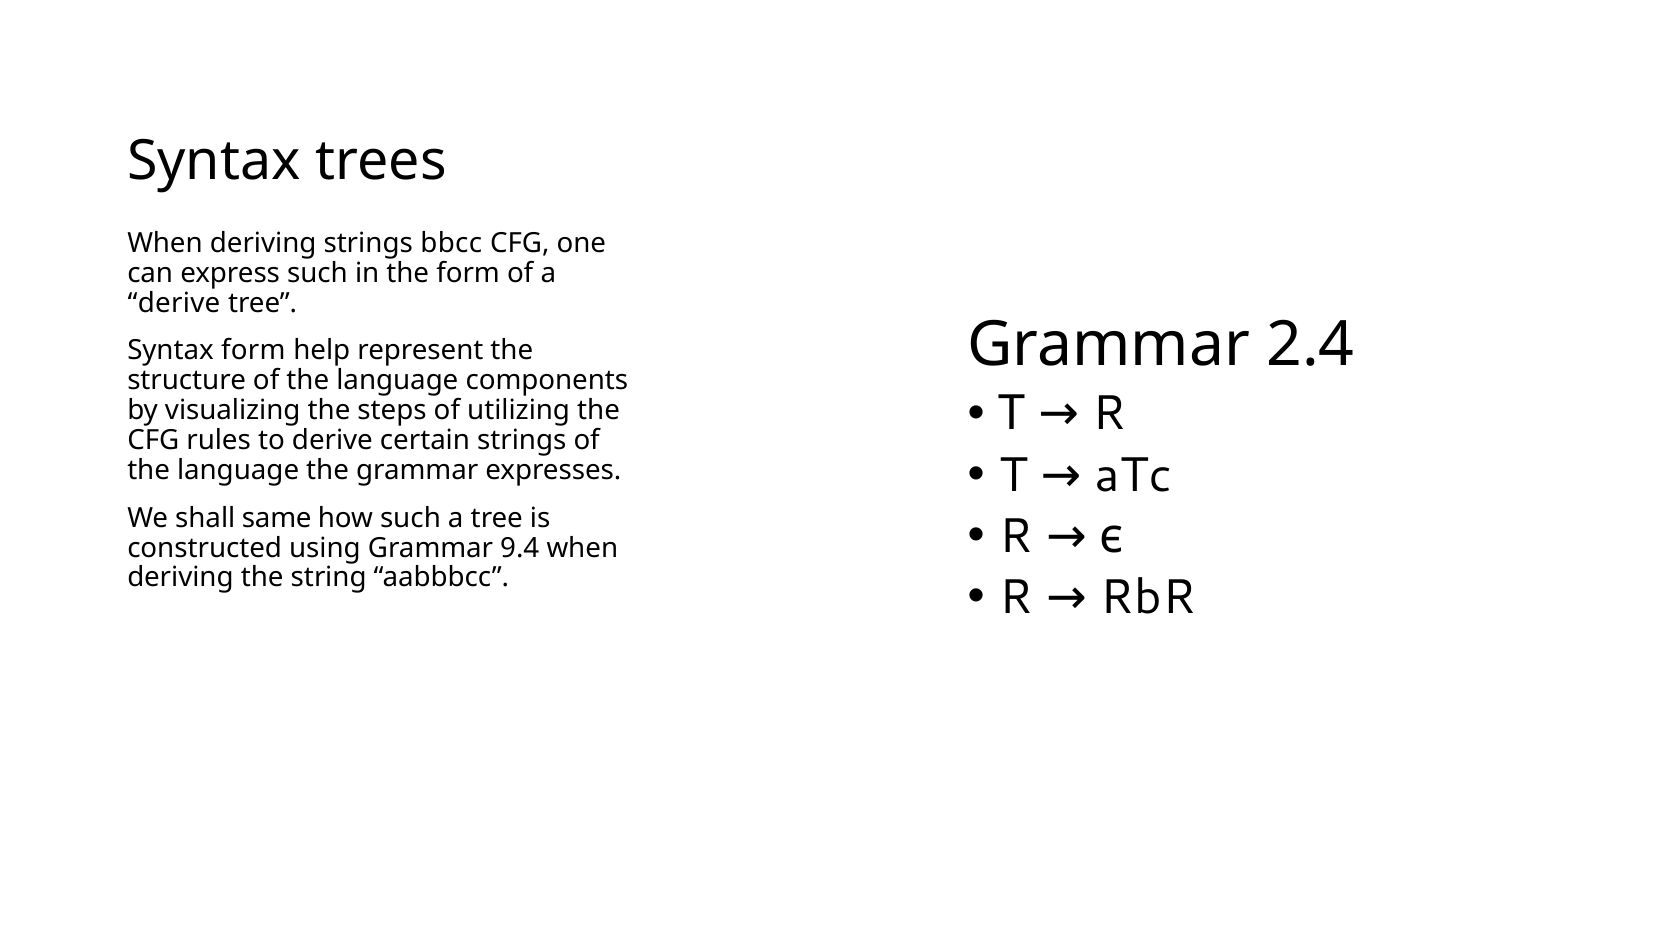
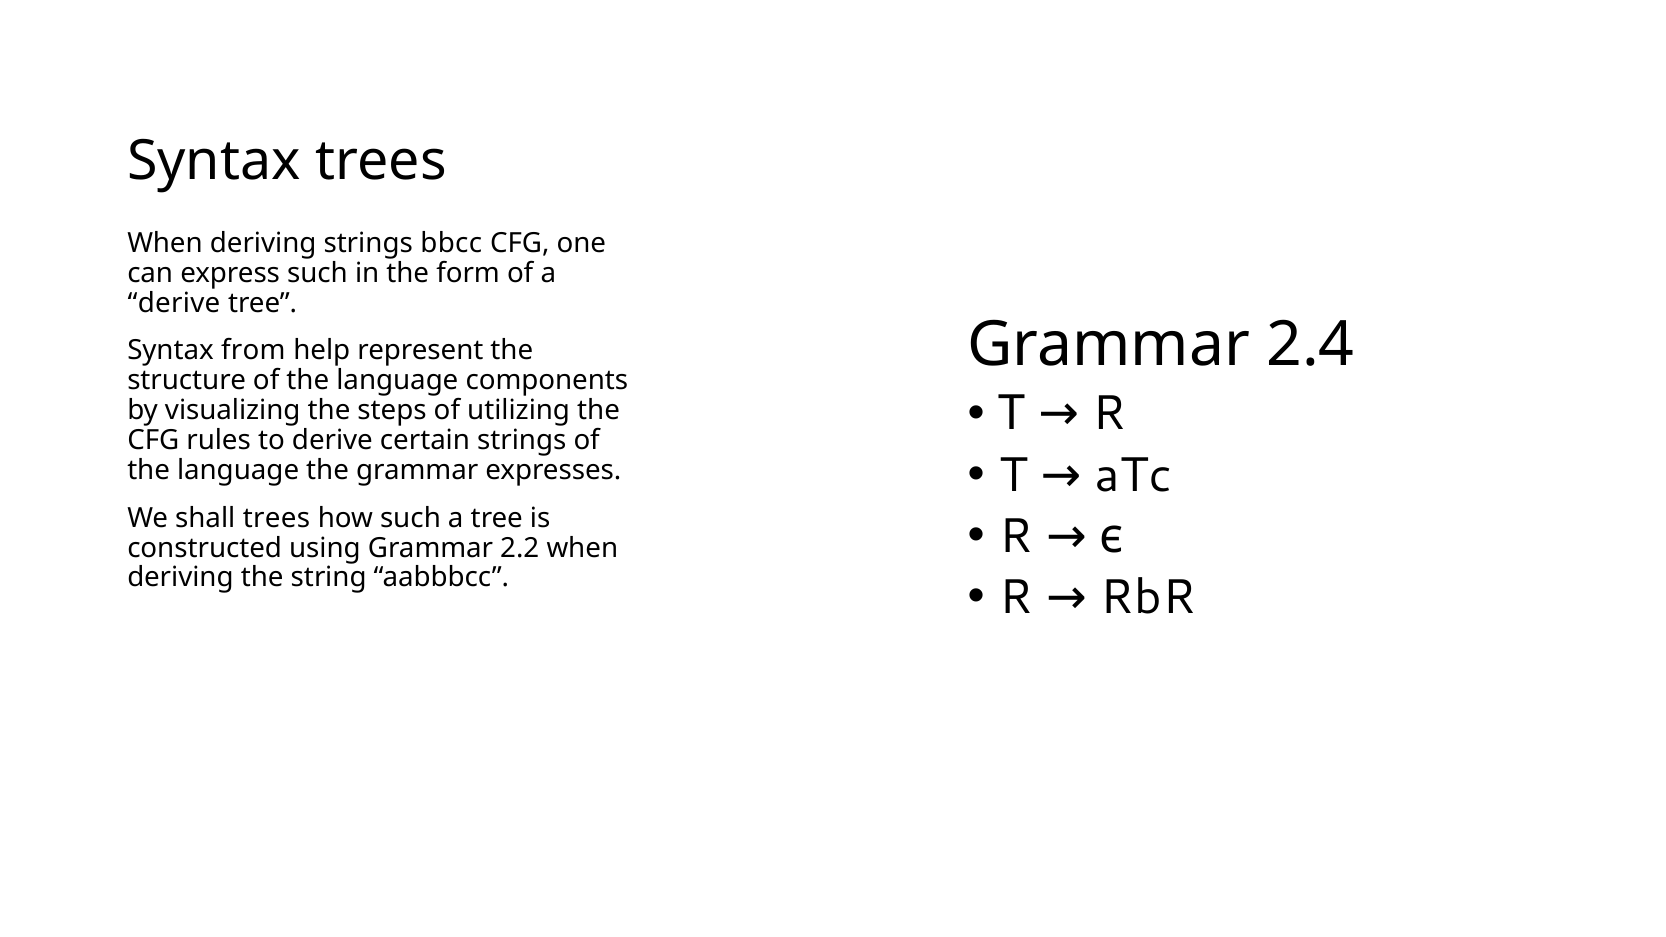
Syntax form: form -> from
shall same: same -> trees
9.4: 9.4 -> 2.2
